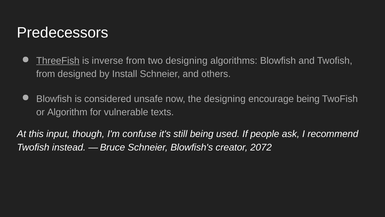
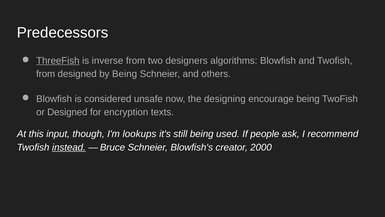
two designing: designing -> designers
by Install: Install -> Being
or Algorithm: Algorithm -> Designed
vulnerable: vulnerable -> encryption
confuse: confuse -> lookups
instead underline: none -> present
2072: 2072 -> 2000
